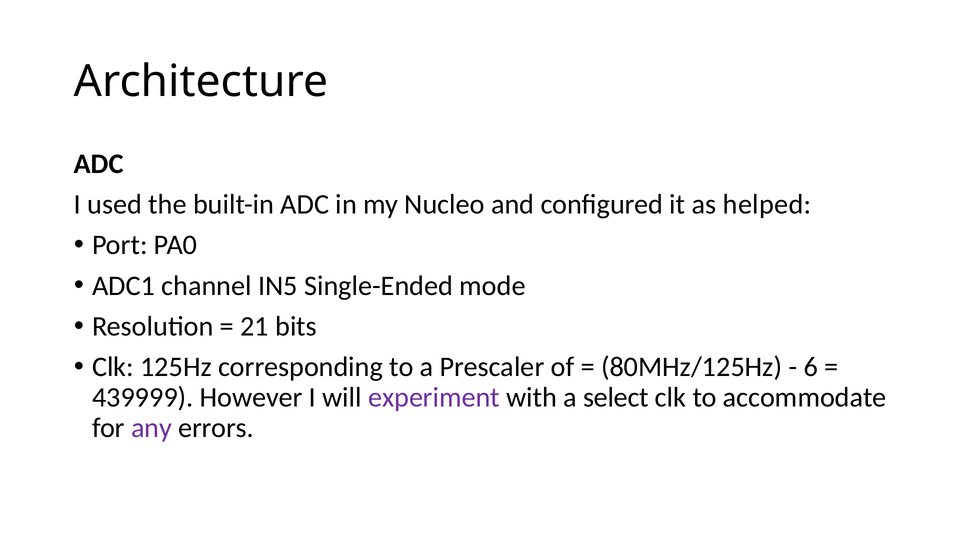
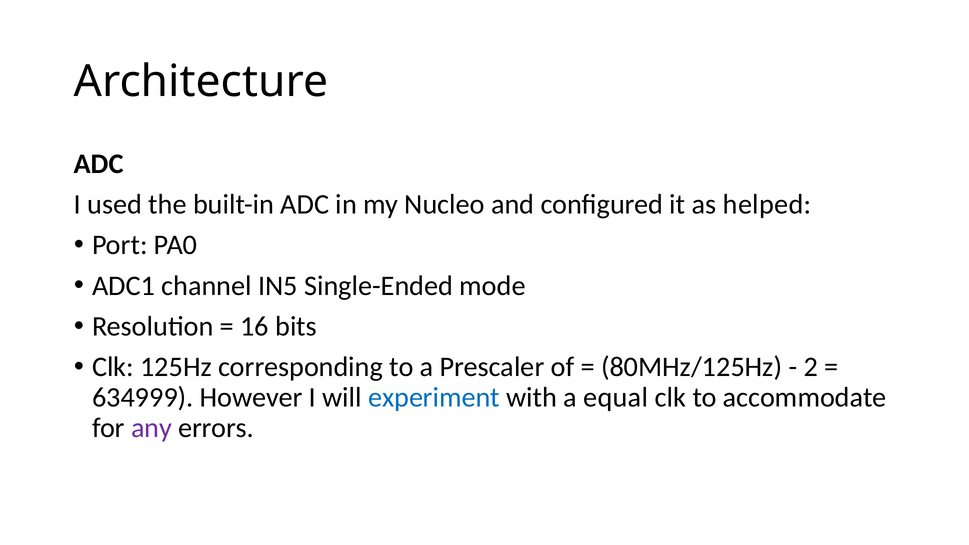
21: 21 -> 16
6: 6 -> 2
439999: 439999 -> 634999
experiment colour: purple -> blue
select: select -> equal
